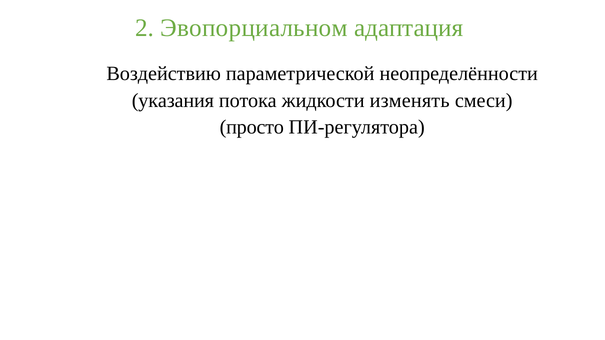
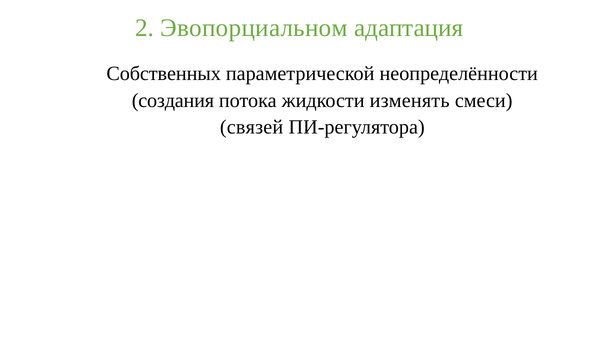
Воздействию: Воздействию -> Собственных
указания: указания -> создания
просто: просто -> связей
